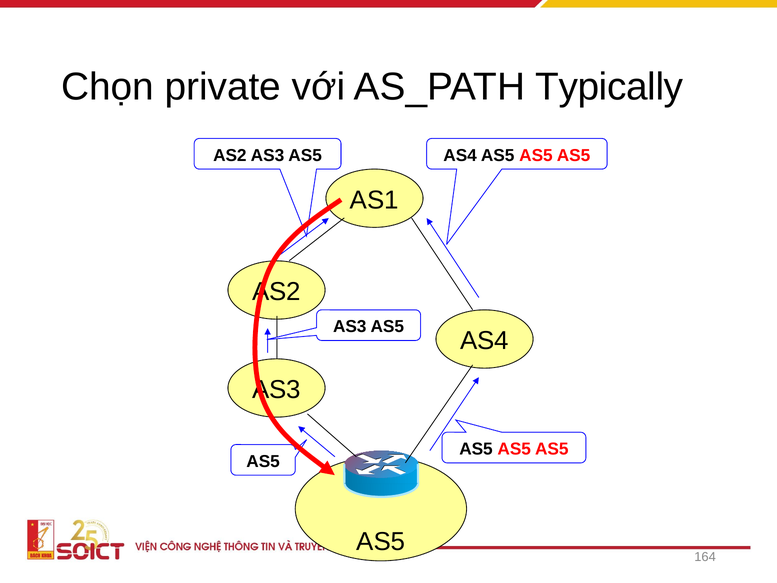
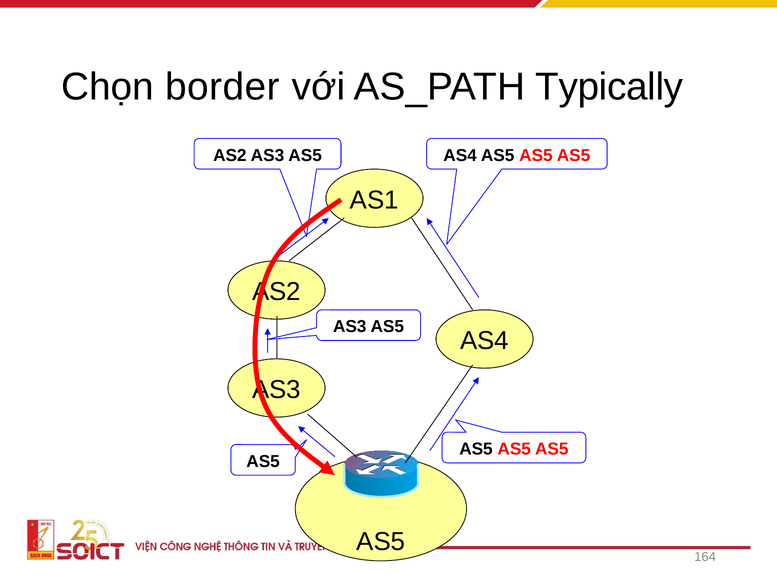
private: private -> border
